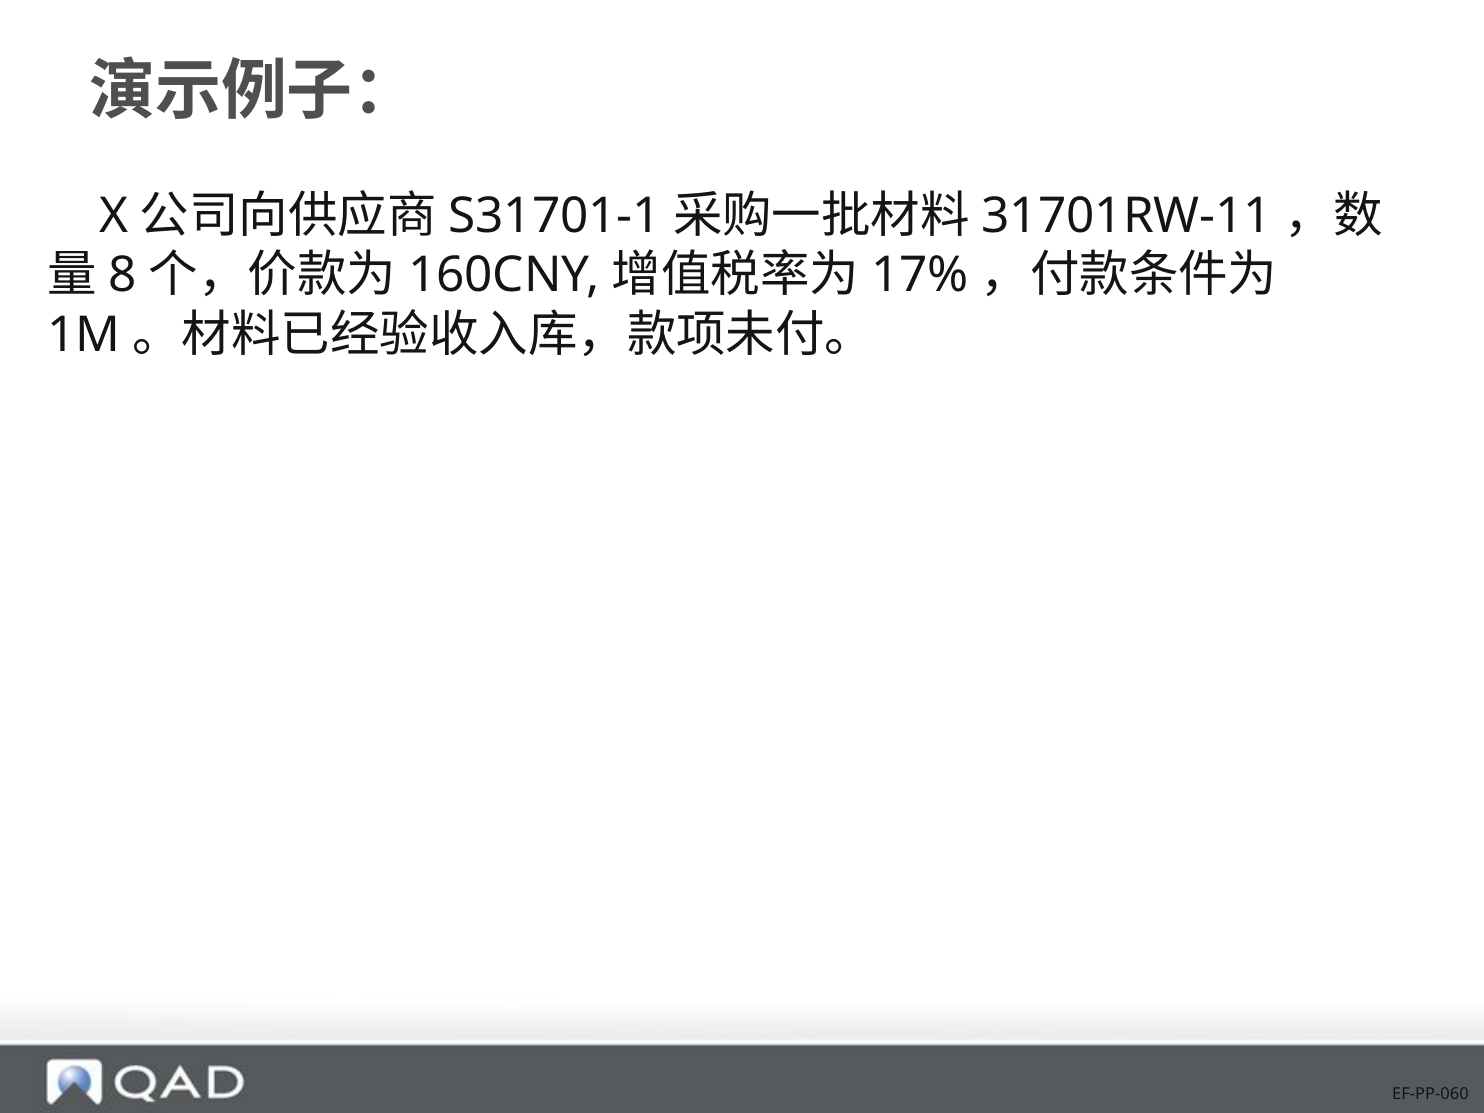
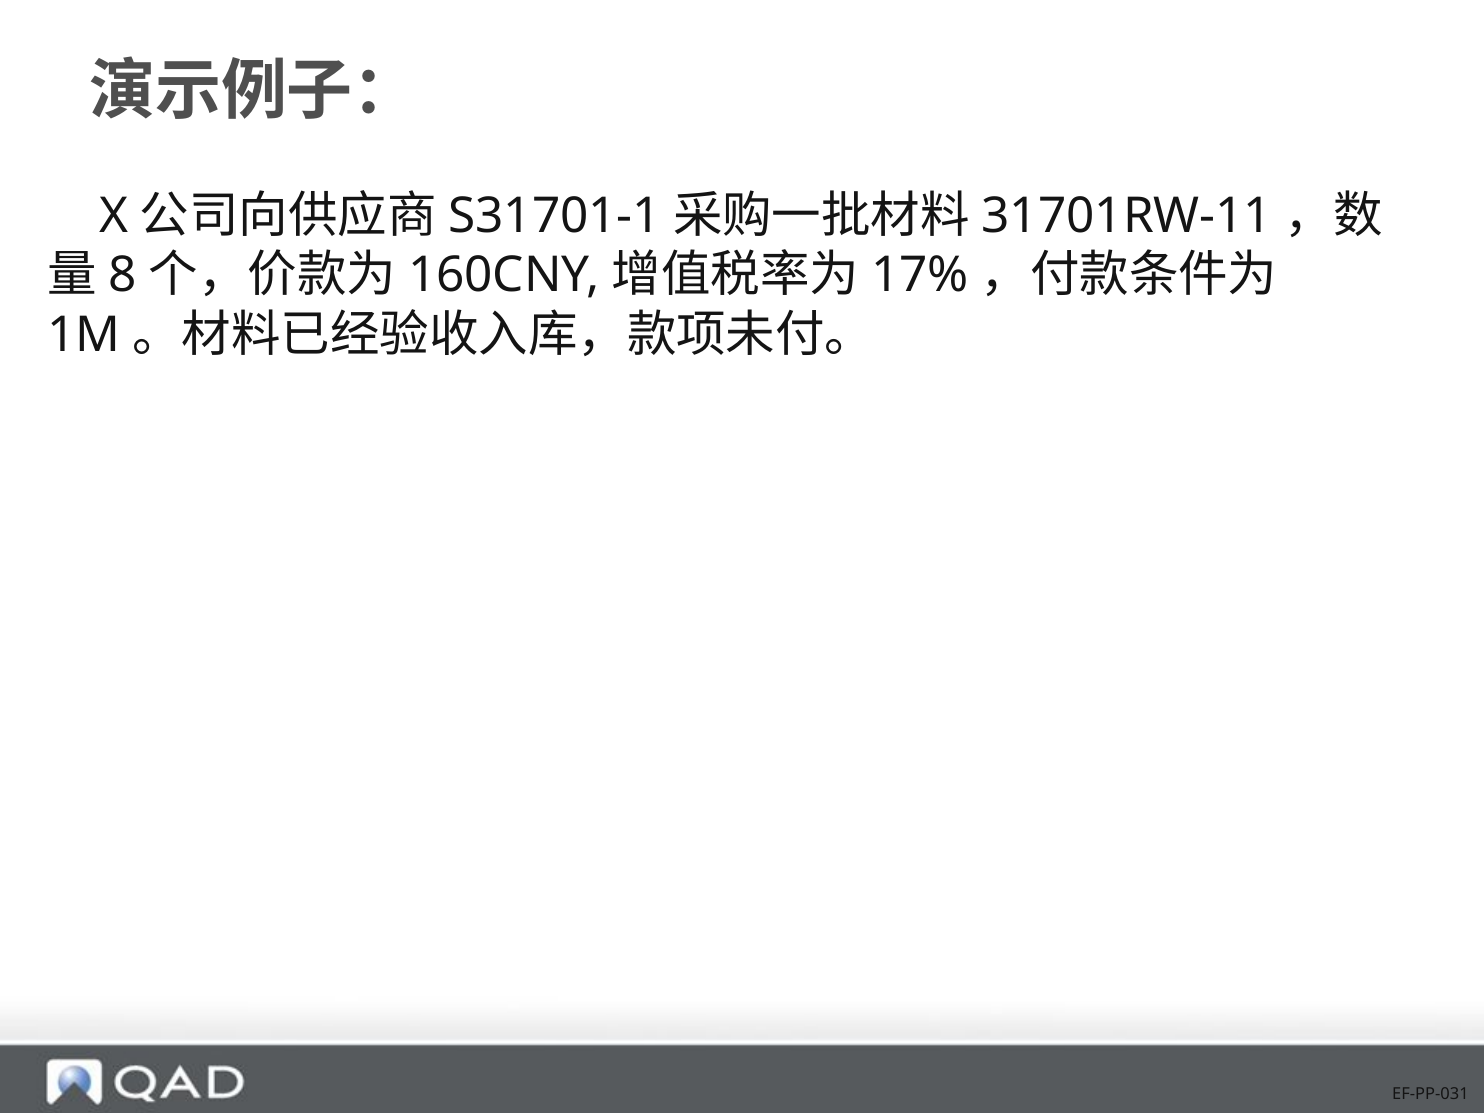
EF-PP-060: EF-PP-060 -> EF-PP-031
